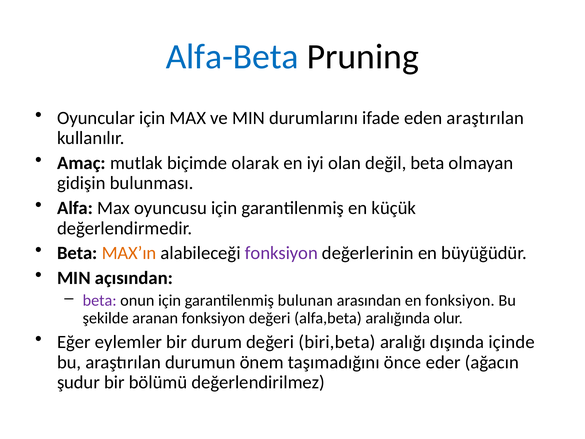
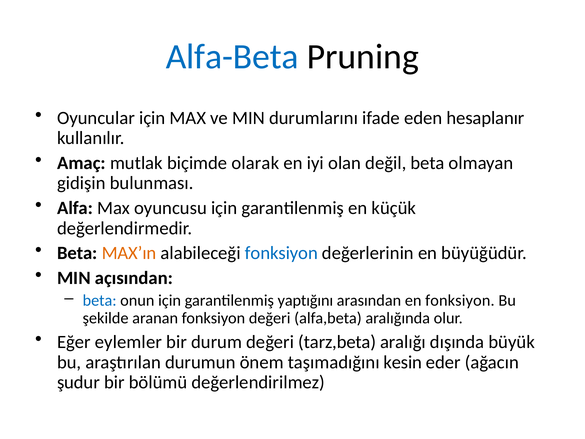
eden araştırılan: araştırılan -> hesaplanır
fonksiyon at (281, 253) colour: purple -> blue
beta at (100, 300) colour: purple -> blue
bulunan: bulunan -> yaptığını
biri,beta: biri,beta -> tarz,beta
içinde: içinde -> büyük
önce: önce -> kesin
